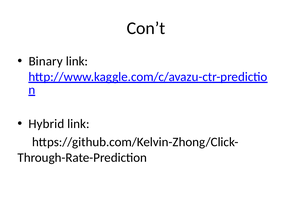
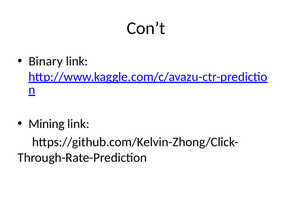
Hybrid: Hybrid -> Mining
